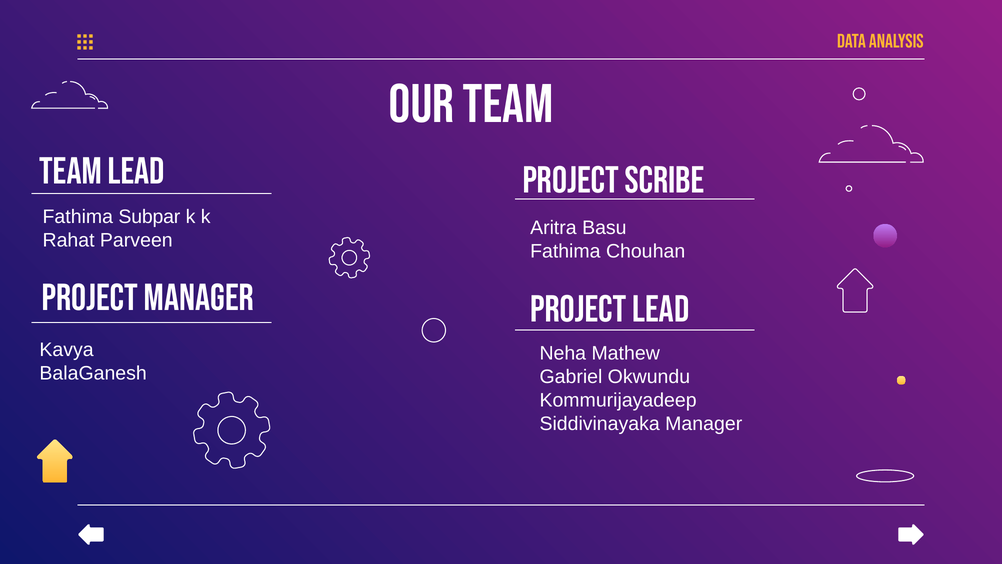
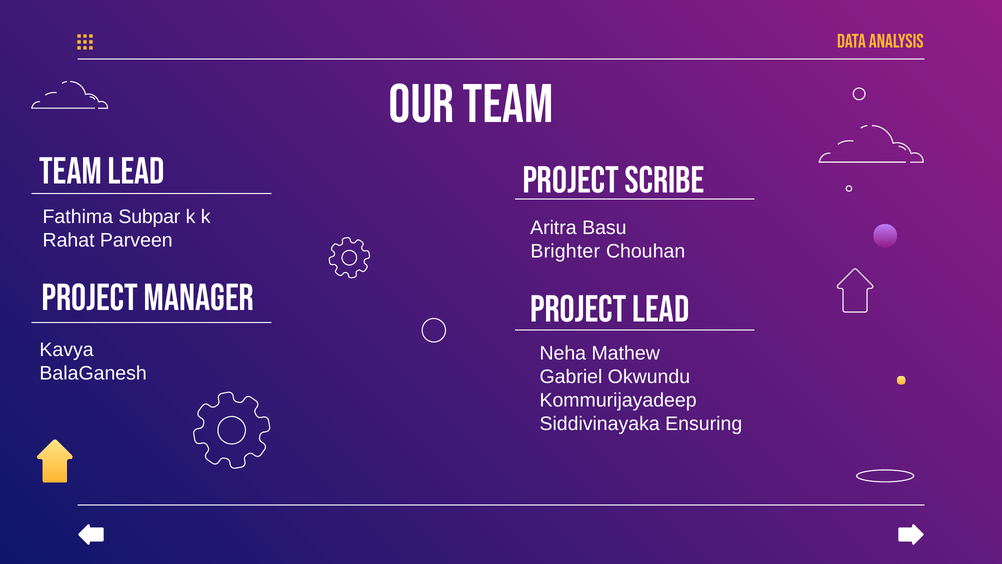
Fathima at (565, 251): Fathima -> Brighter
Siddivinayaka Manager: Manager -> Ensuring
